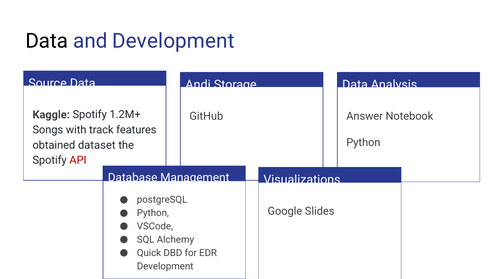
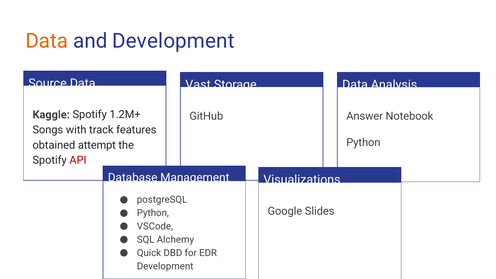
Data at (47, 41) colour: black -> orange
Andi: Andi -> Vast
dataset: dataset -> attempt
